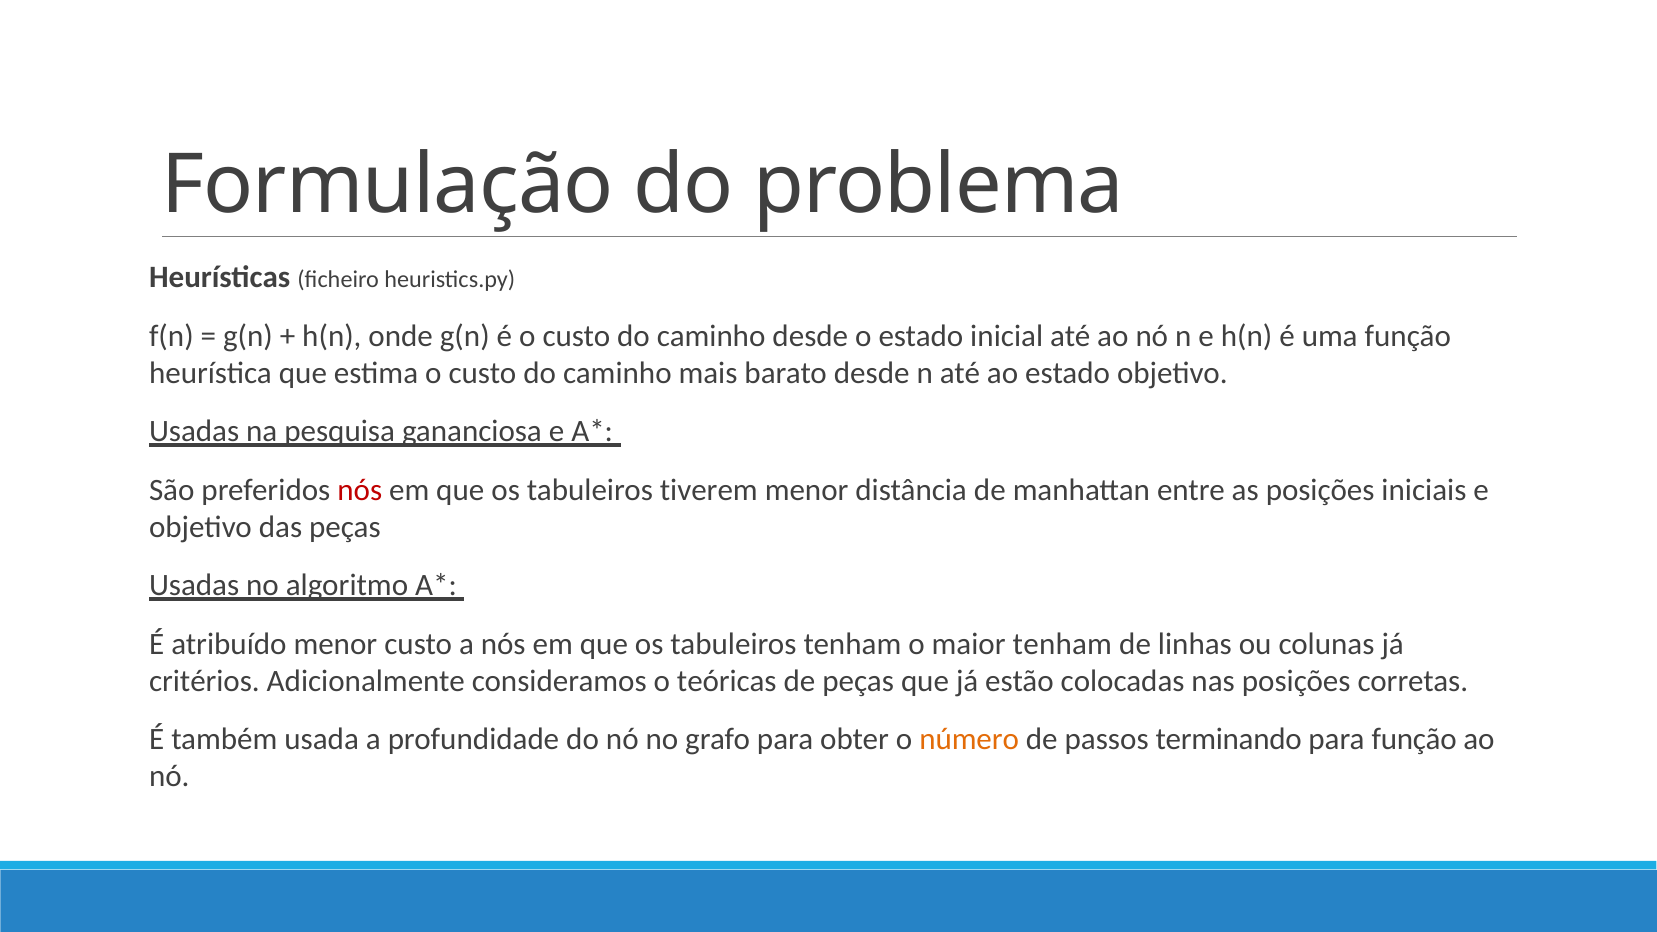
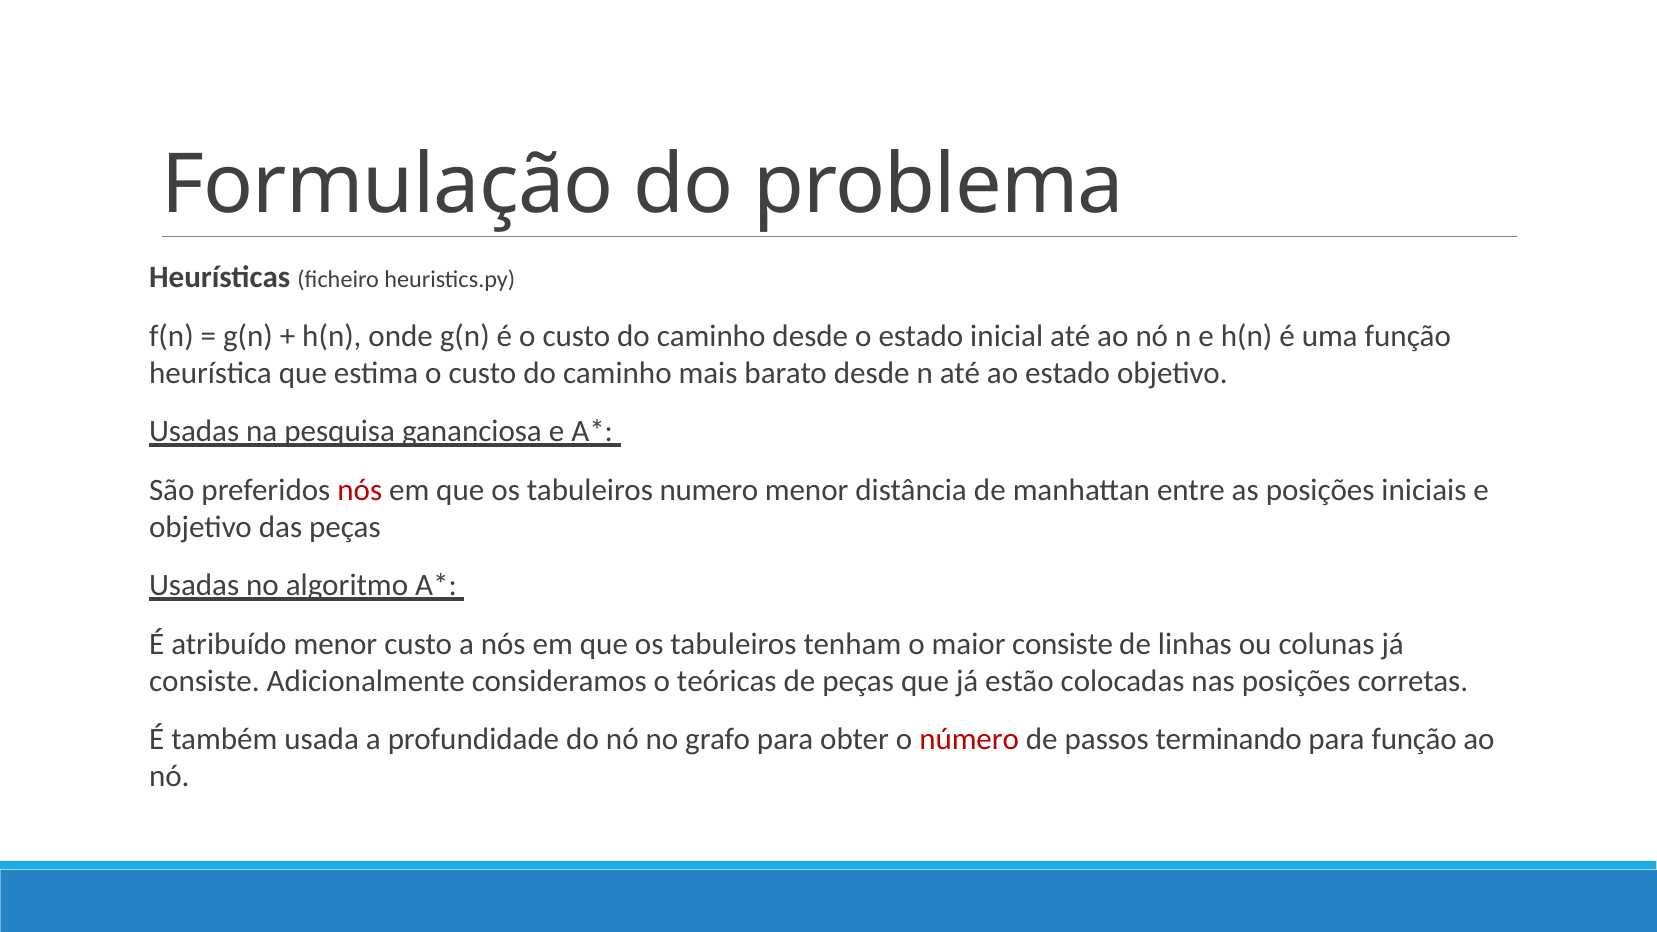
tiverem: tiverem -> numero
maior tenham: tenham -> consiste
critérios at (204, 681): critérios -> consiste
número colour: orange -> red
